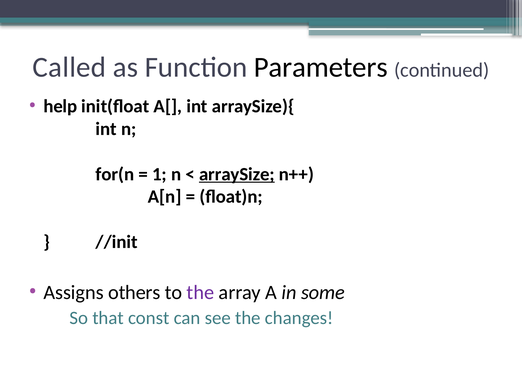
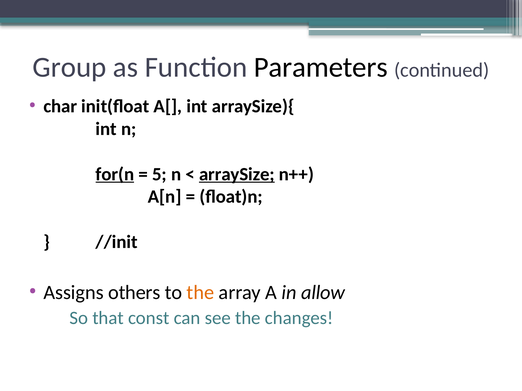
Called: Called -> Group
help: help -> char
for(n underline: none -> present
1: 1 -> 5
the at (200, 293) colour: purple -> orange
some: some -> allow
